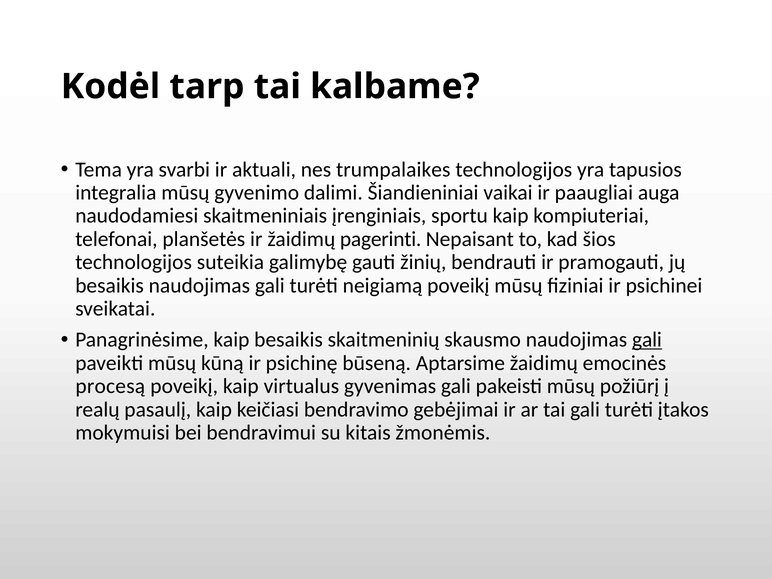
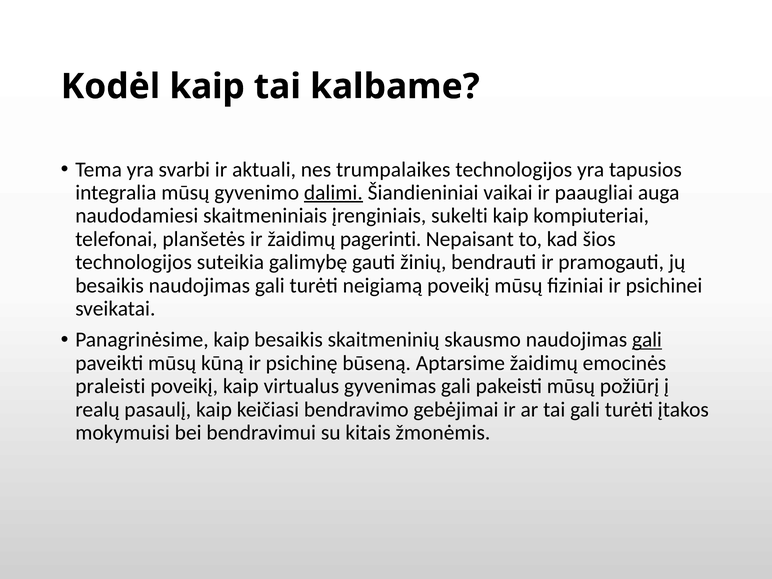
Kodėl tarp: tarp -> kaip
dalimi underline: none -> present
sportu: sportu -> sukelti
procesą: procesą -> praleisti
